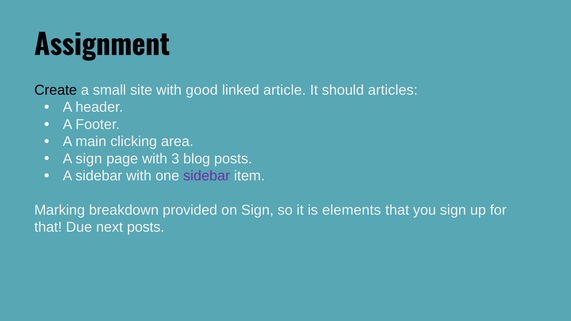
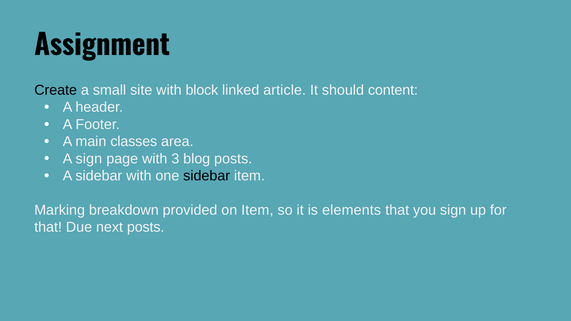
good: good -> block
articles: articles -> content
clicking: clicking -> classes
sidebar at (207, 176) colour: purple -> black
on Sign: Sign -> Item
